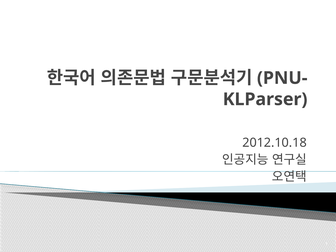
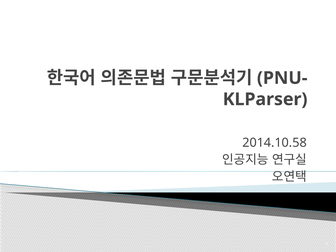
2012.10.18: 2012.10.18 -> 2014.10.58
